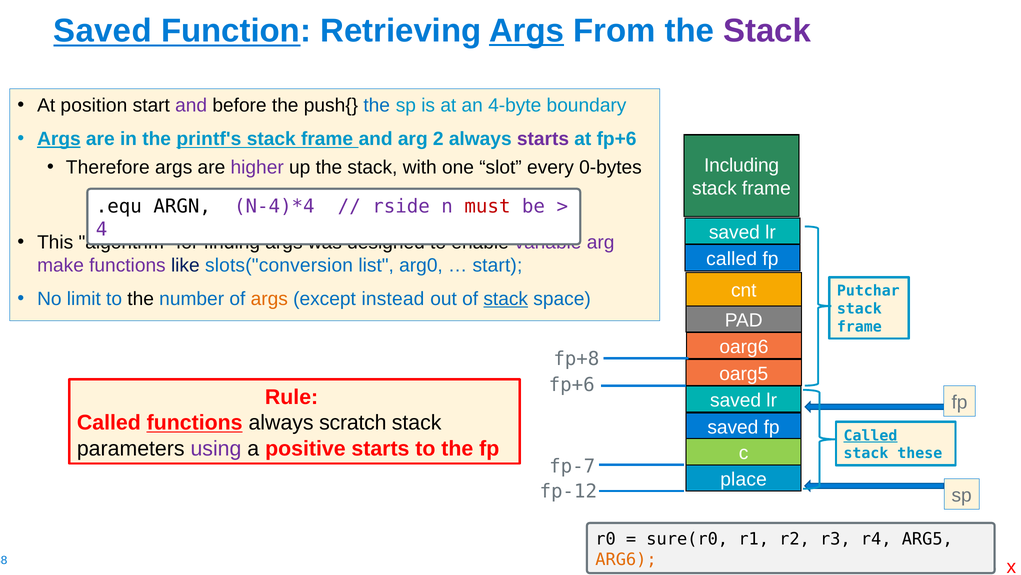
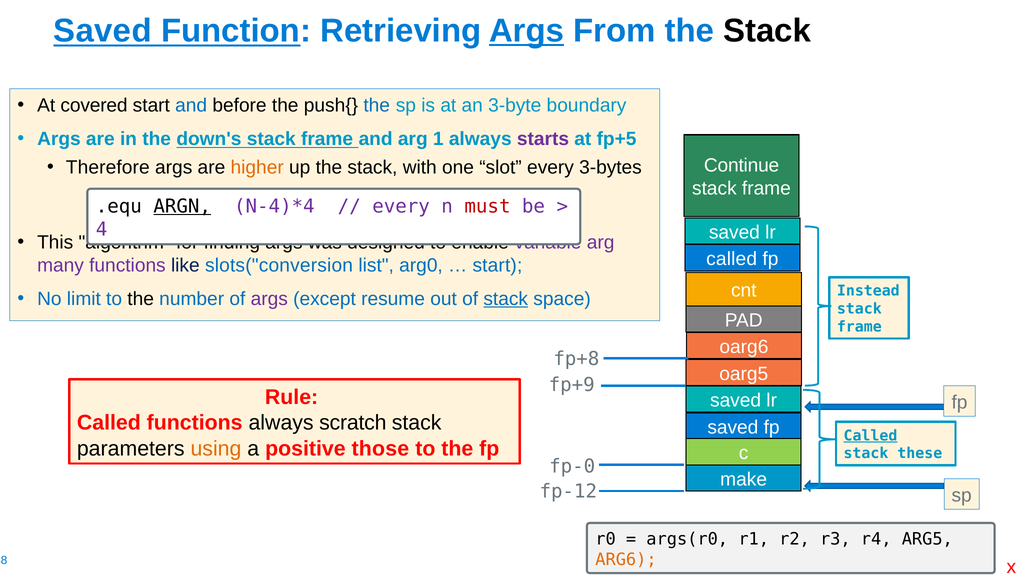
Stack at (767, 31) colour: purple -> black
position: position -> covered
and at (191, 105) colour: purple -> blue
4-byte: 4-byte -> 3-byte
Args at (59, 139) underline: present -> none
printf's: printf's -> down's
2: 2 -> 1
at fp+6: fp+6 -> fp+5
Including: Including -> Continue
higher colour: purple -> orange
0-bytes: 0-bytes -> 3-bytes
ARGN underline: none -> present
rside at (401, 206): rside -> every
make: make -> many
Putchar: Putchar -> Instead
args at (269, 299) colour: orange -> purple
instead: instead -> resume
fp+6 at (572, 384): fp+6 -> fp+9
functions at (195, 422) underline: present -> none
using colour: purple -> orange
positive starts: starts -> those
fp-7: fp-7 -> fp-0
place: place -> make
sure(r0: sure(r0 -> args(r0
